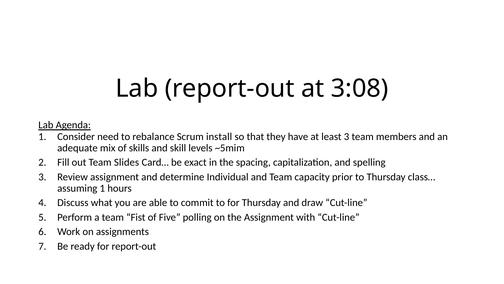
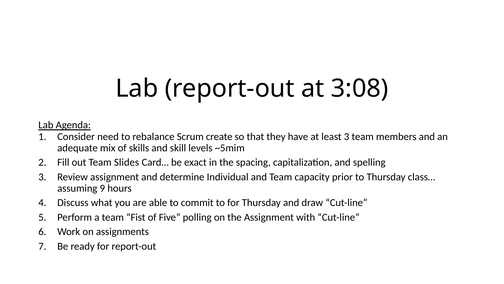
install: install -> create
assuming 1: 1 -> 9
